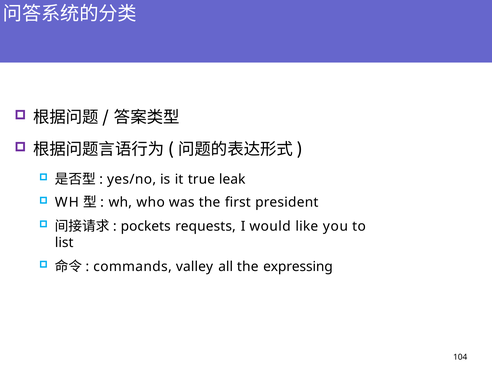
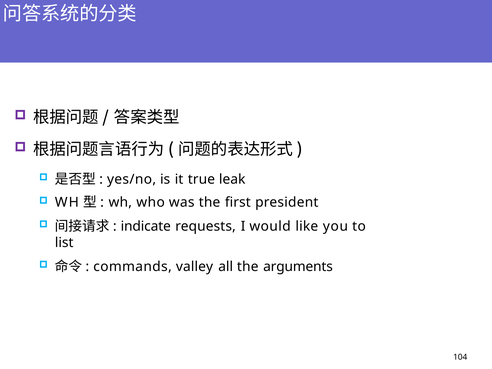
pockets: pockets -> indicate
expressing: expressing -> arguments
